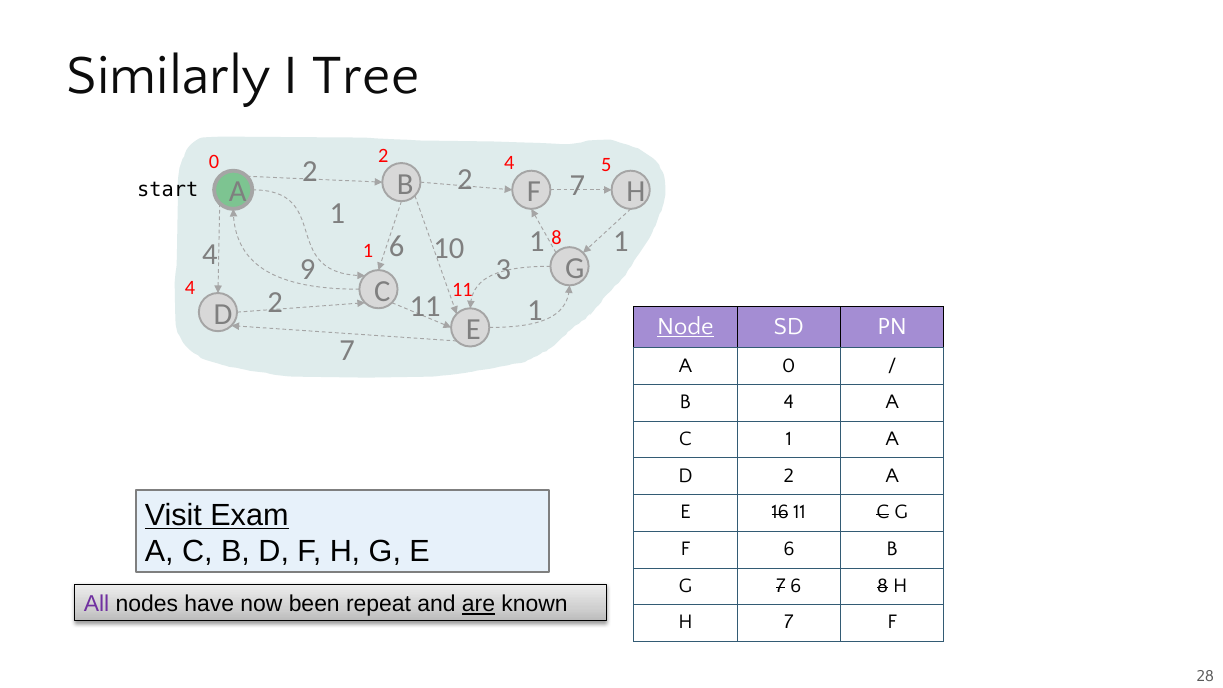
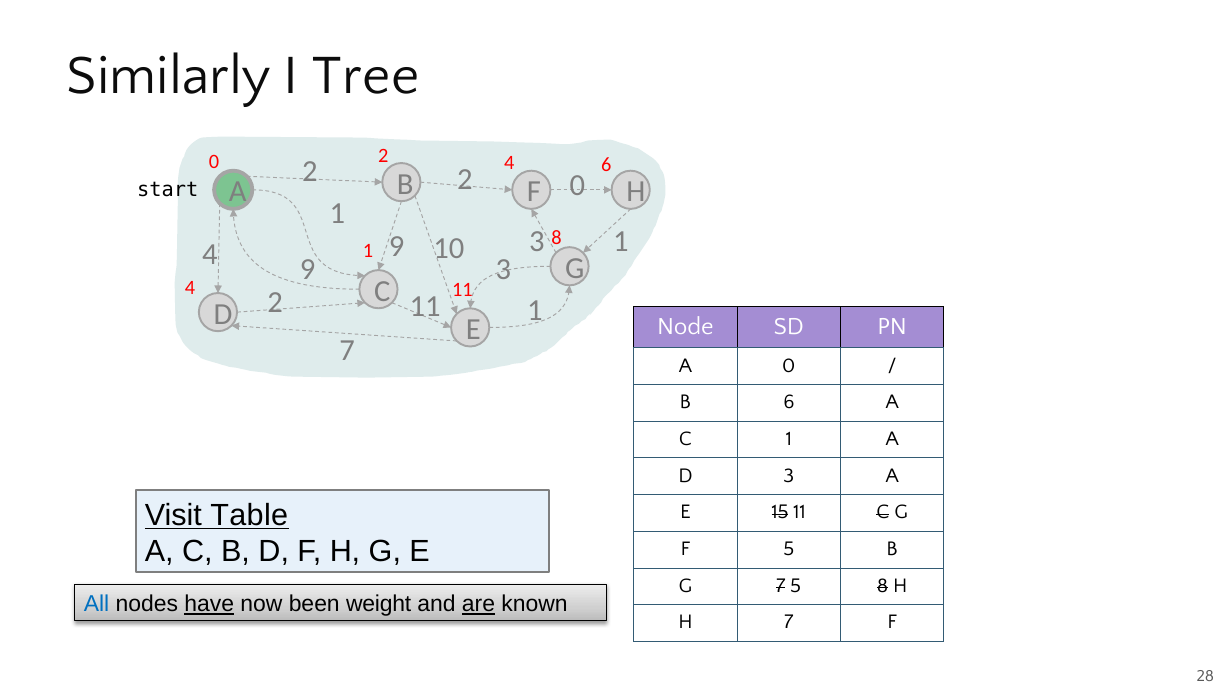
4 5: 5 -> 6
2 7: 7 -> 0
10 1: 1 -> 3
4 6: 6 -> 9
Node underline: present -> none
B 4: 4 -> 6
D 2: 2 -> 3
Exam: Exam -> Table
16: 16 -> 15
F 6: 6 -> 5
7 6: 6 -> 5
All colour: purple -> blue
have underline: none -> present
repeat: repeat -> weight
